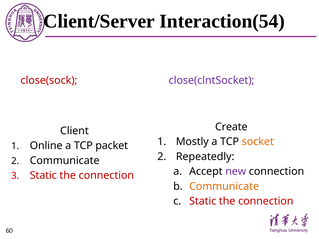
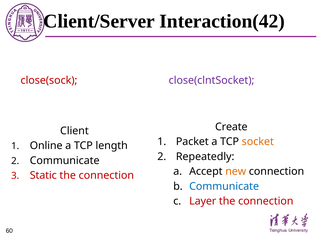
Interaction(54: Interaction(54 -> Interaction(42
Mostly: Mostly -> Packet
packet: packet -> length
new colour: purple -> orange
Communicate at (224, 186) colour: orange -> blue
Static at (203, 201): Static -> Layer
